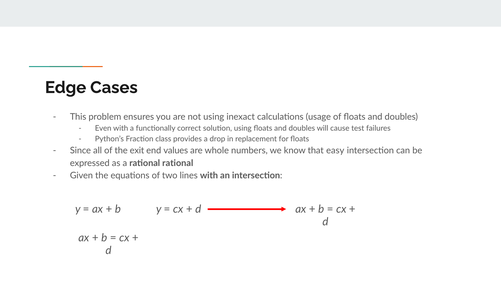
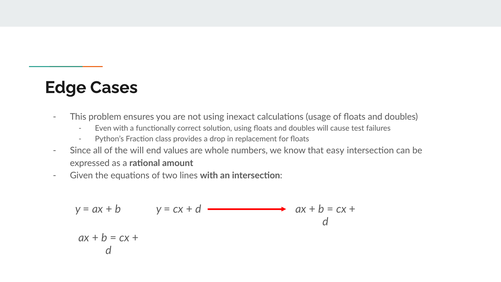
the exit: exit -> will
rational rational: rational -> amount
